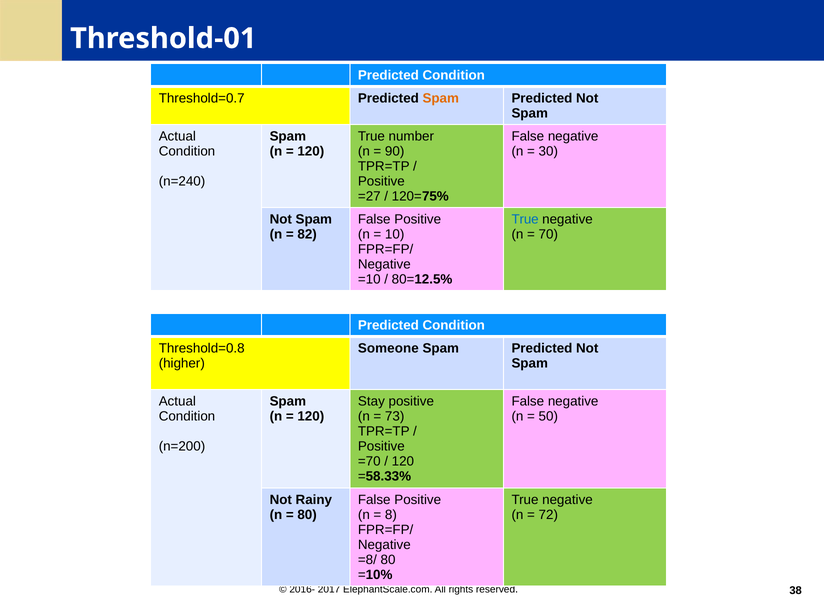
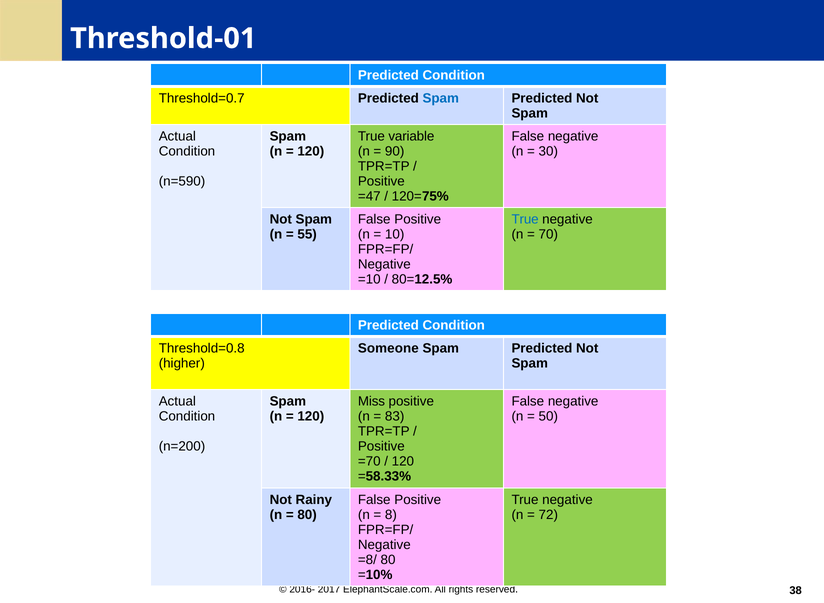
Spam at (441, 98) colour: orange -> blue
number: number -> variable
n=240: n=240 -> n=590
=27: =27 -> =47
82: 82 -> 55
Stay: Stay -> Miss
73: 73 -> 83
